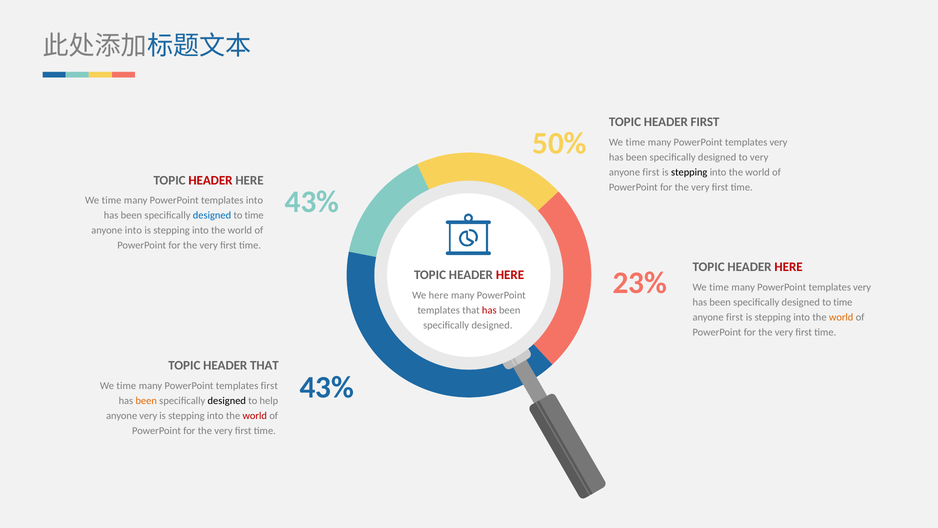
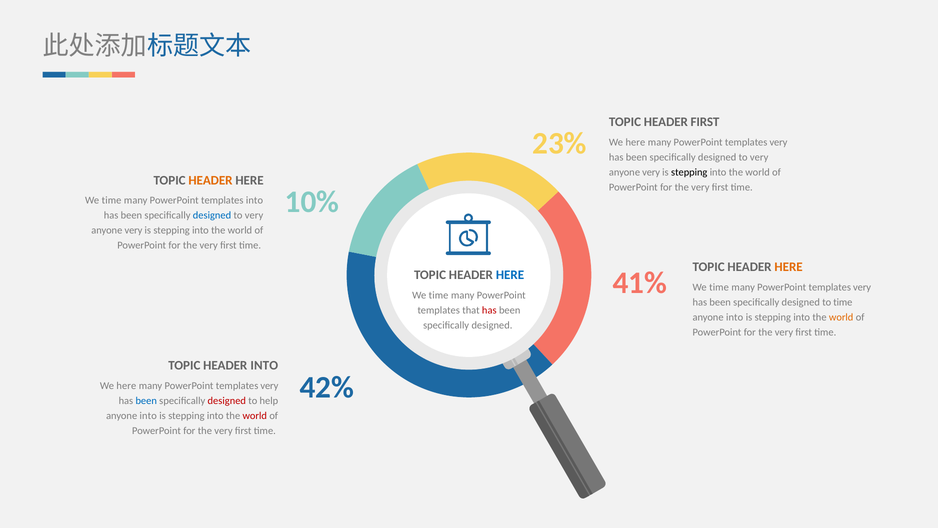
50%: 50% -> 23%
time at (635, 142): time -> here
first at (651, 172): first -> very
HEADER at (210, 180) colour: red -> orange
43% at (312, 202): 43% -> 10%
time at (254, 215): time -> very
into at (133, 230): into -> very
HERE at (789, 267) colour: red -> orange
HERE at (510, 275) colour: red -> blue
23%: 23% -> 41%
here at (439, 295): here -> time
first at (735, 317): first -> into
HEADER THAT: THAT -> INTO
43% at (327, 387): 43% -> 42%
time at (126, 386): time -> here
first at (269, 386): first -> very
been at (146, 401) colour: orange -> blue
designed at (227, 401) colour: black -> red
very at (148, 416): very -> into
